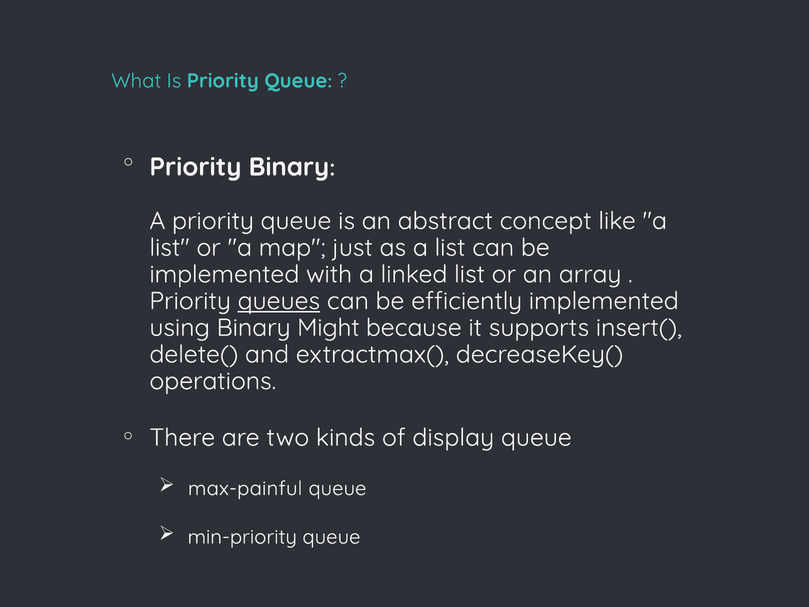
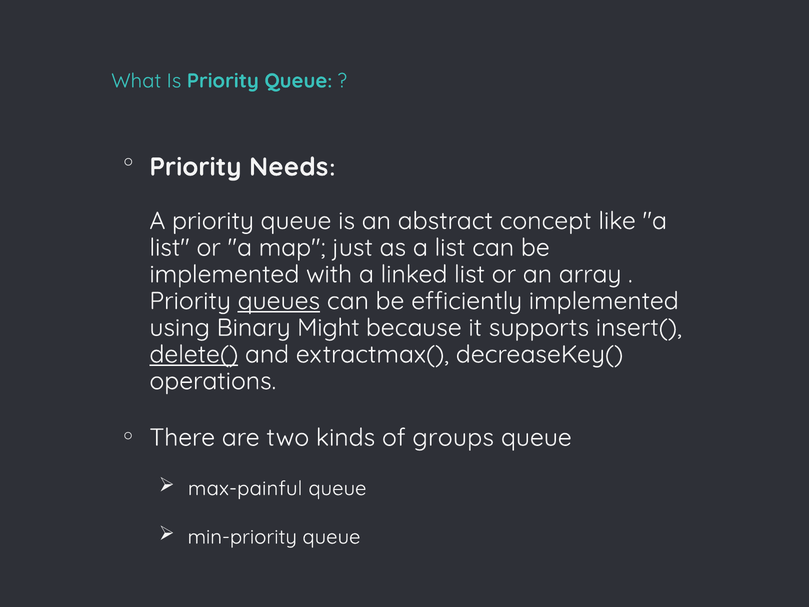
Priority Binary: Binary -> Needs
delete( underline: none -> present
display: display -> groups
